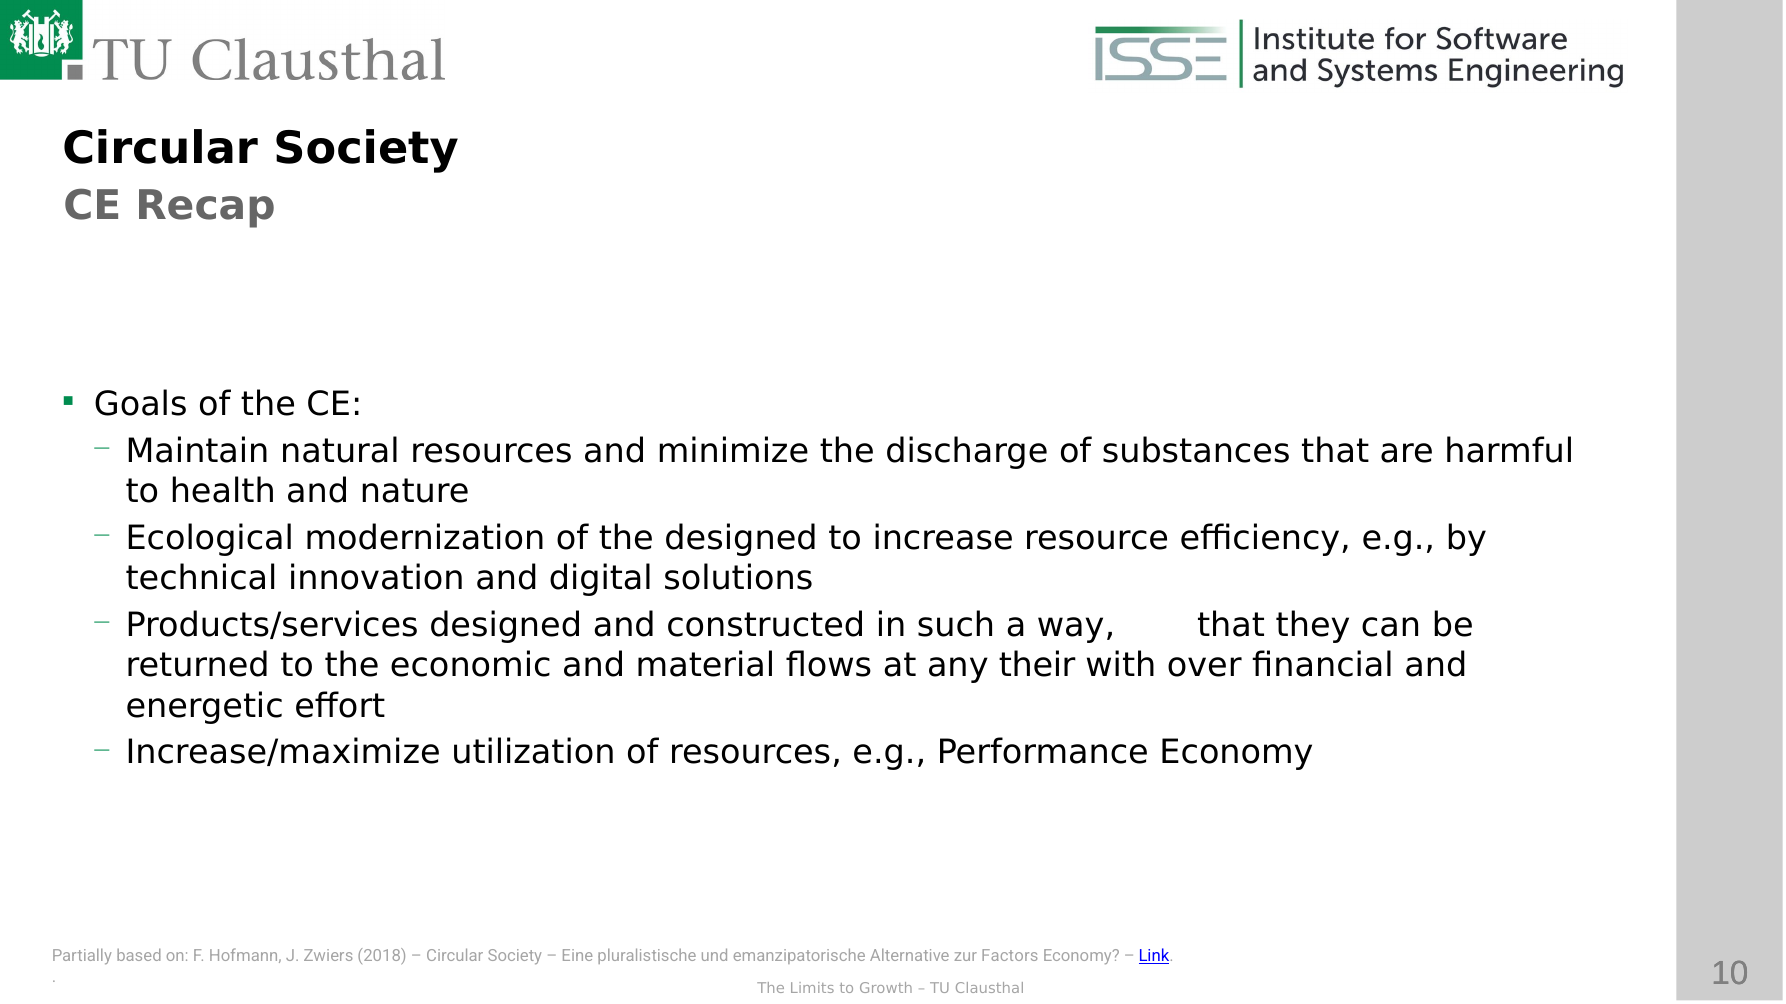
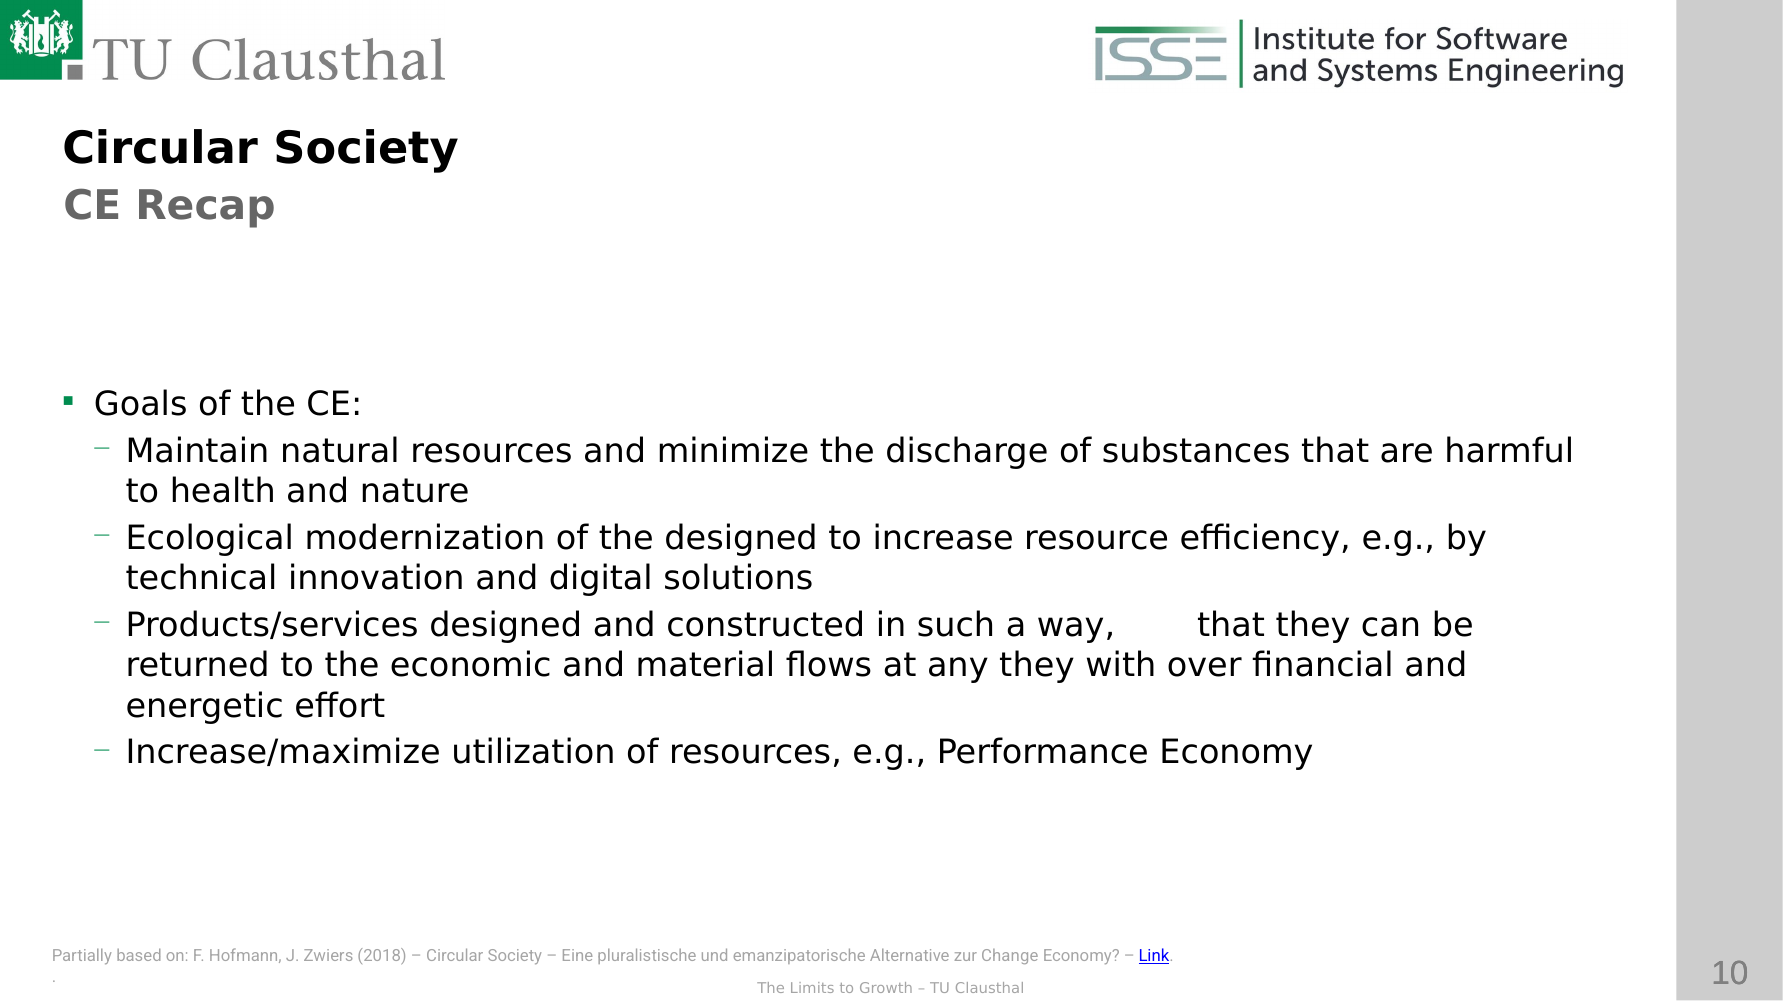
any their: their -> they
Factors: Factors -> Change
